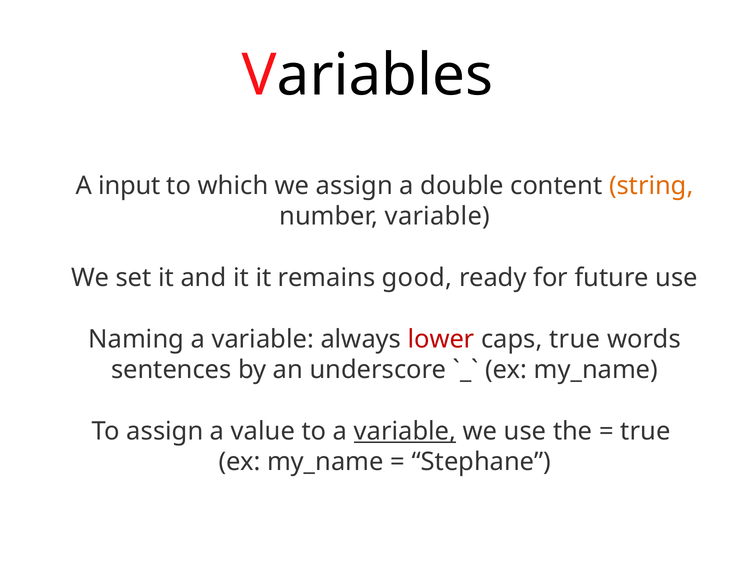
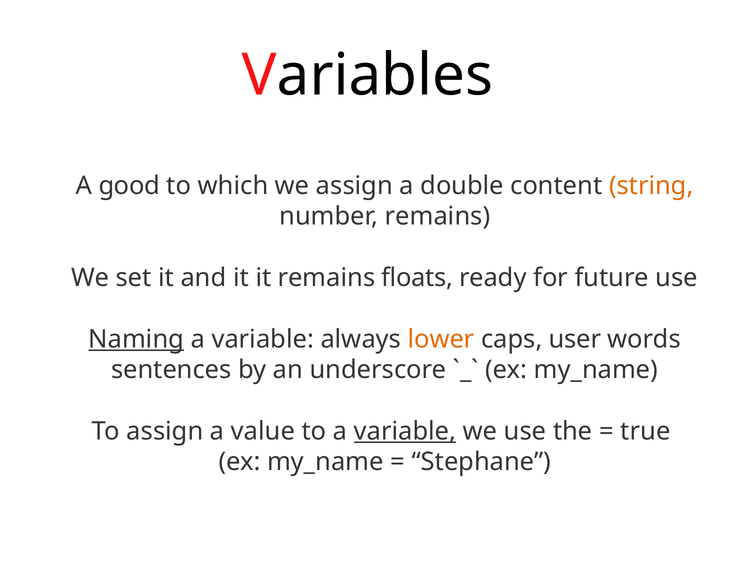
input: input -> good
number variable: variable -> remains
good: good -> floats
Naming underline: none -> present
lower colour: red -> orange
caps true: true -> user
